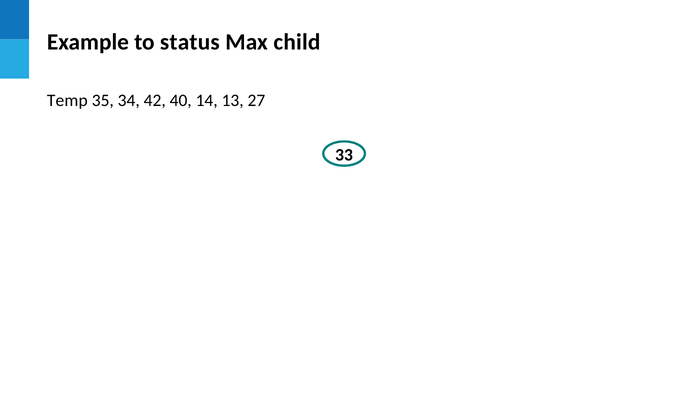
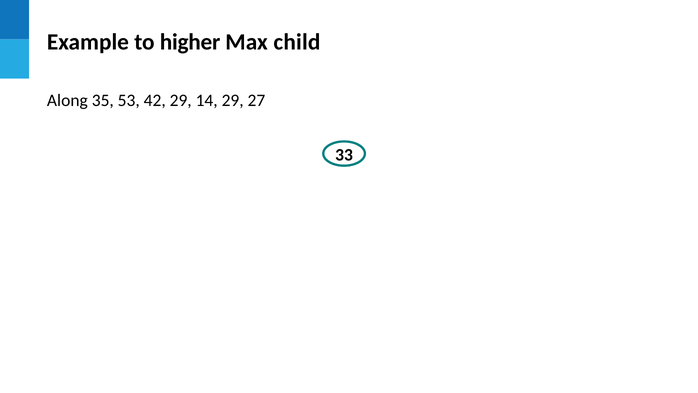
status: status -> higher
Temp: Temp -> Along
34: 34 -> 53
42 40: 40 -> 29
14 13: 13 -> 29
